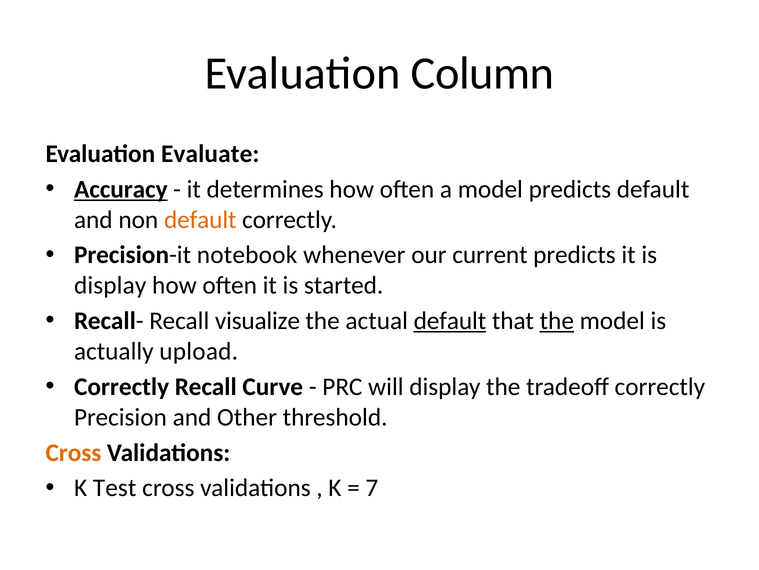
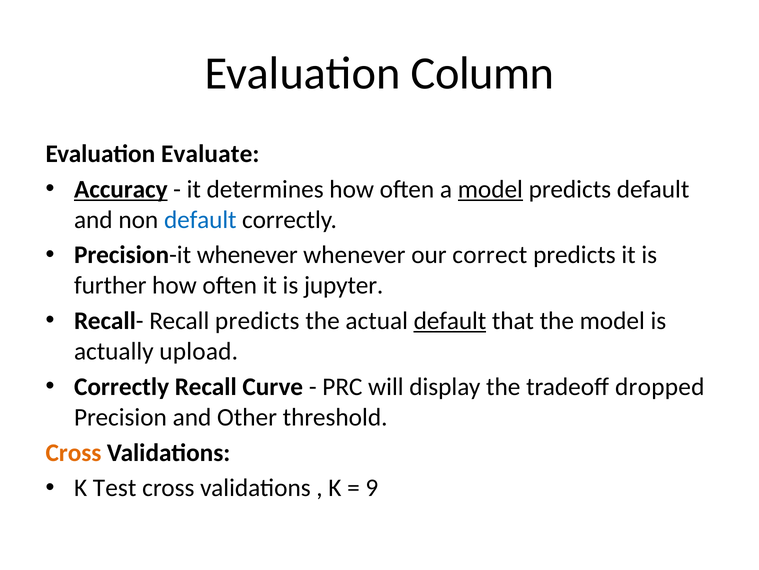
model at (490, 189) underline: none -> present
default at (200, 219) colour: orange -> blue
Precision-it notebook: notebook -> whenever
current: current -> correct
display at (110, 285): display -> further
started: started -> jupyter
Recall visualize: visualize -> predicts
the at (557, 321) underline: present -> none
tradeoff correctly: correctly -> dropped
7: 7 -> 9
